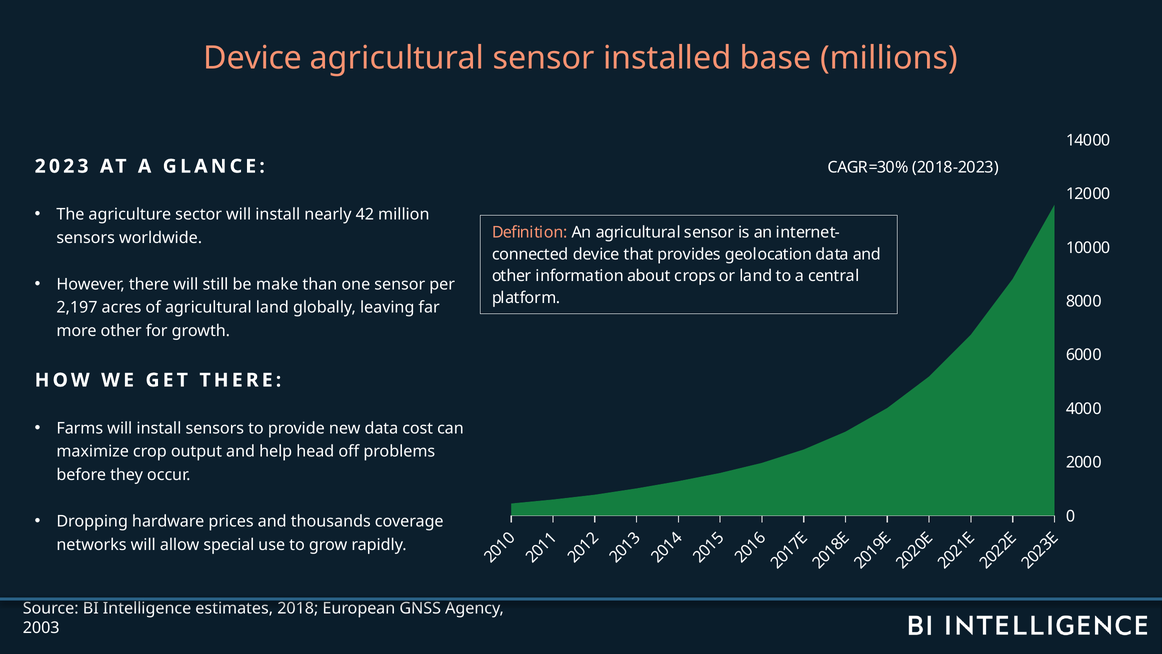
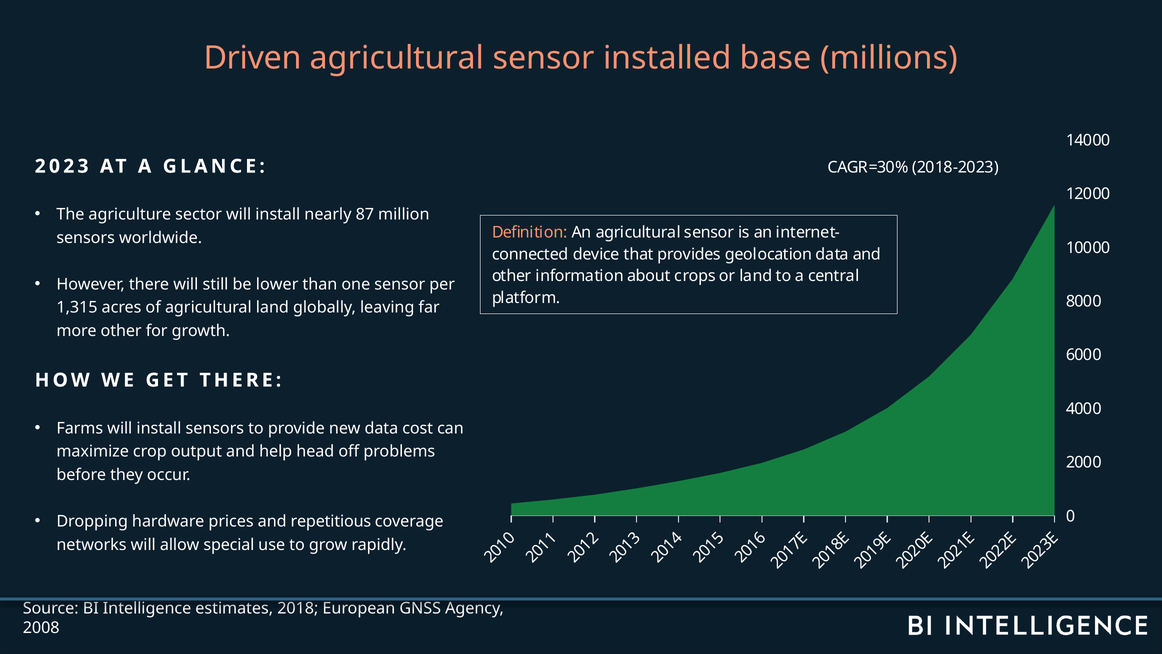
Device at (253, 58): Device -> Driven
42: 42 -> 87
make: make -> lower
2,197: 2,197 -> 1,315
thousands: thousands -> repetitious
2003: 2003 -> 2008
